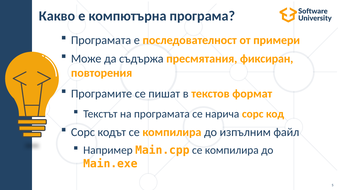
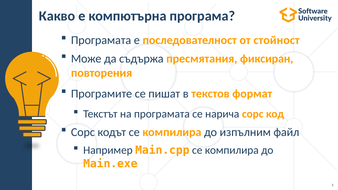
примери: примери -> стойност
